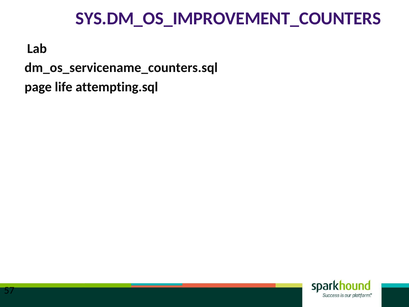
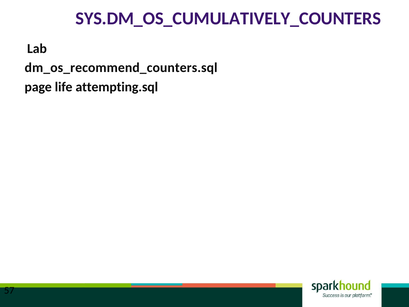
SYS.DM_OS_IMPROVEMENT_COUNTERS: SYS.DM_OS_IMPROVEMENT_COUNTERS -> SYS.DM_OS_CUMULATIVELY_COUNTERS
dm_os_servicename_counters.sql: dm_os_servicename_counters.sql -> dm_os_recommend_counters.sql
